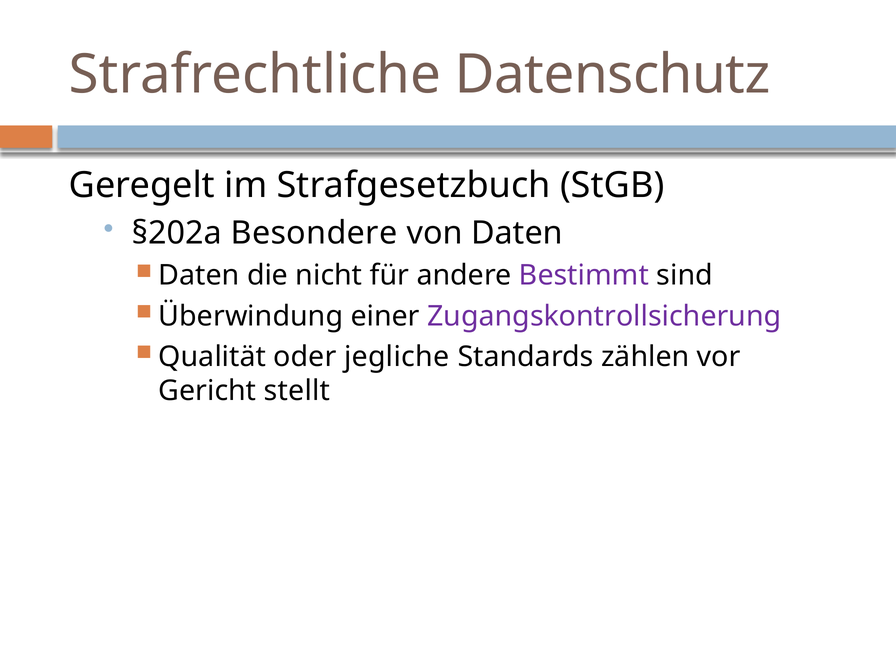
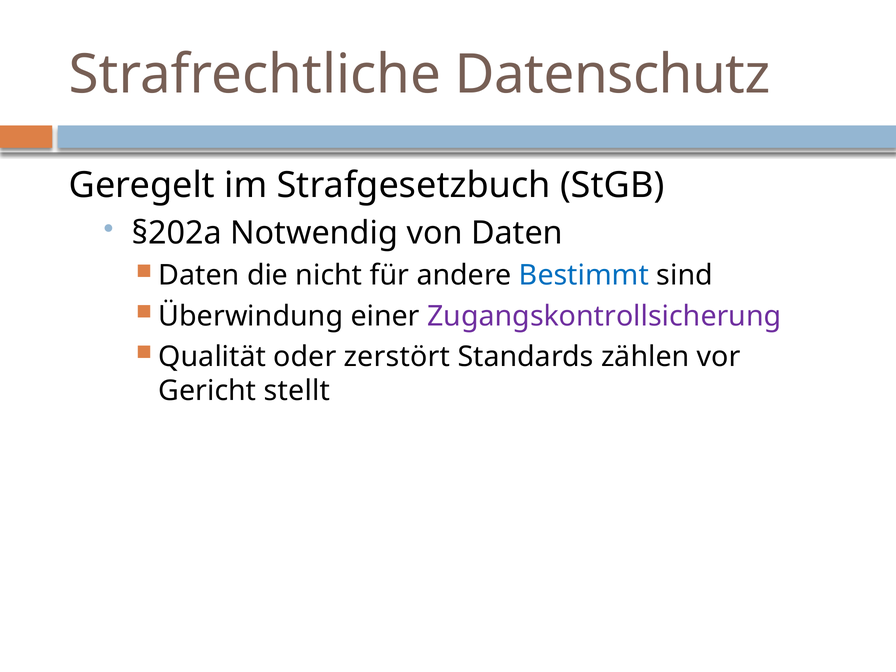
Besondere: Besondere -> Notwendig
Bestimmt colour: purple -> blue
jegliche: jegliche -> zerstört
